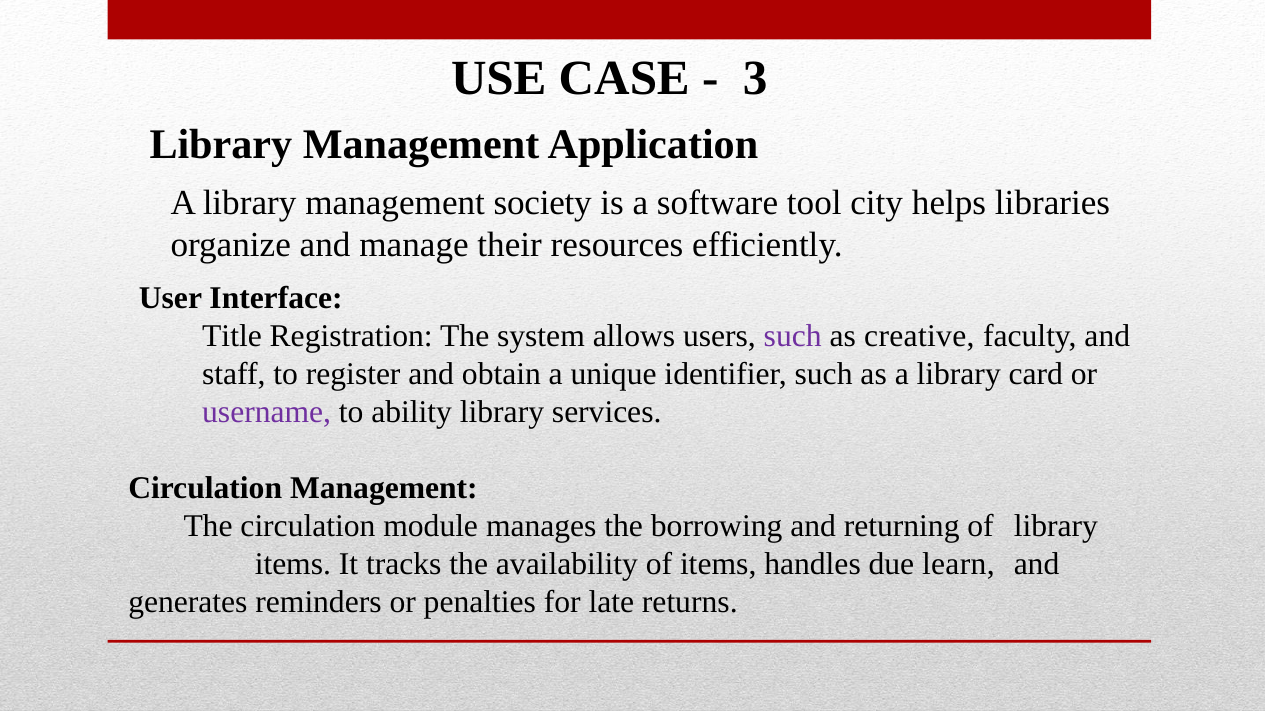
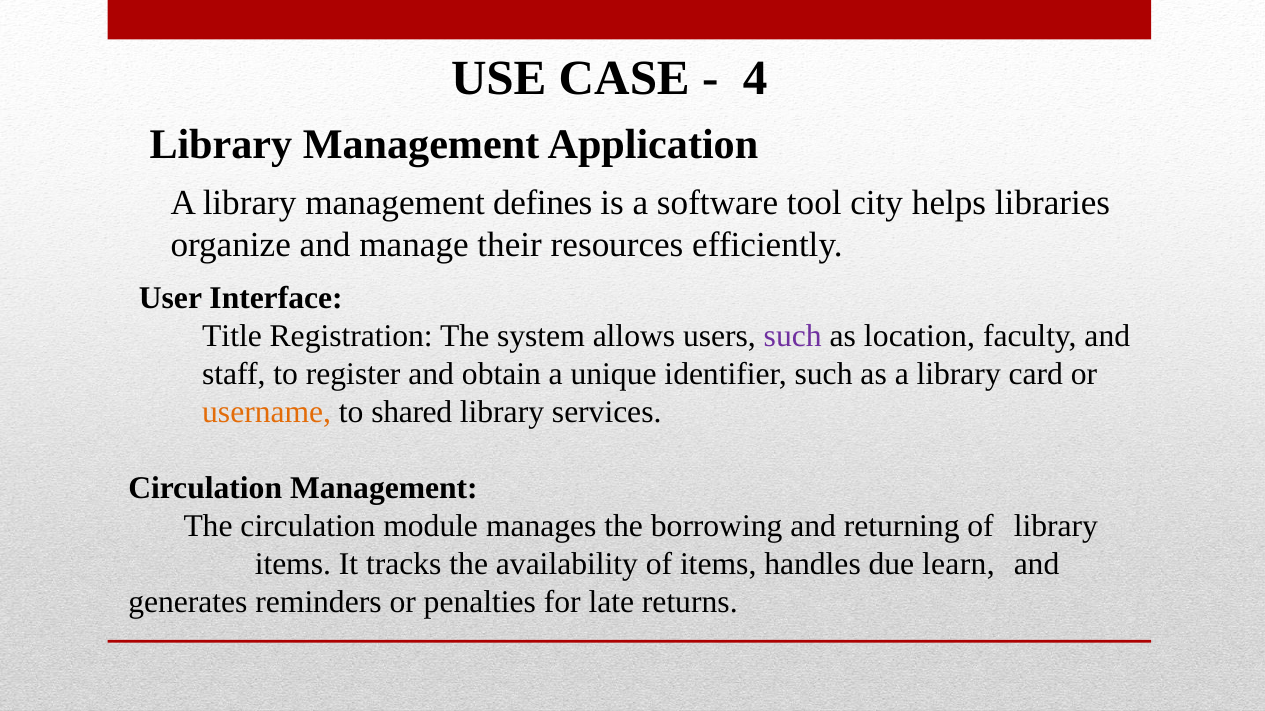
3: 3 -> 4
society: society -> defines
creative: creative -> location
username colour: purple -> orange
ability: ability -> shared
